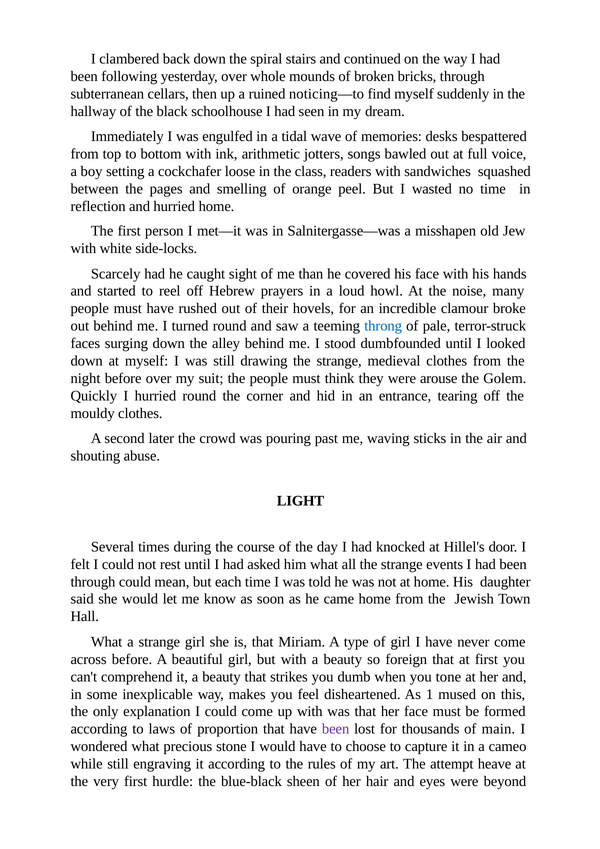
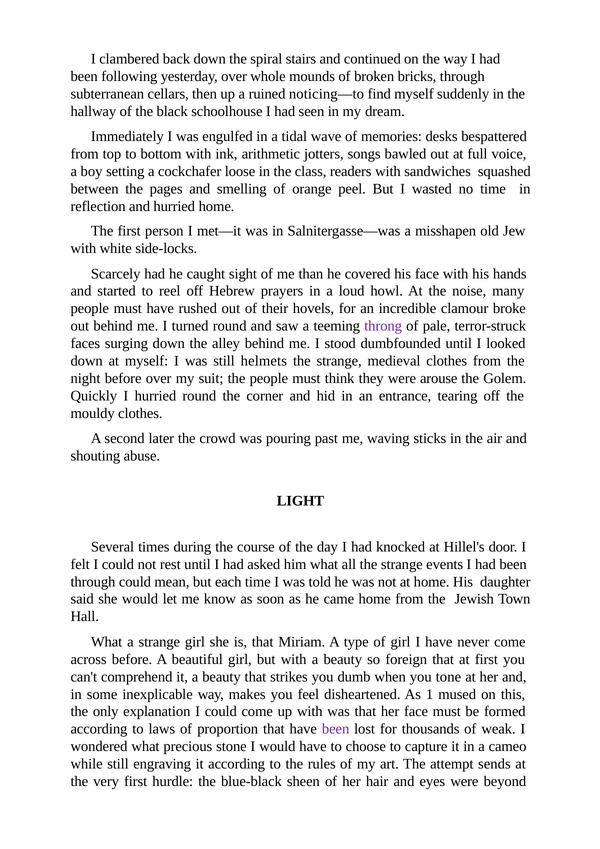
throng colour: blue -> purple
drawing: drawing -> helmets
main: main -> weak
heave: heave -> sends
